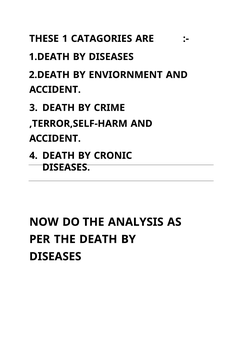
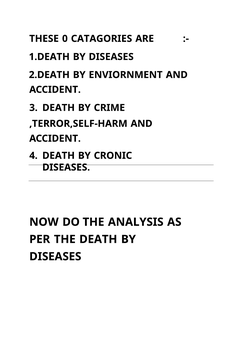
1: 1 -> 0
